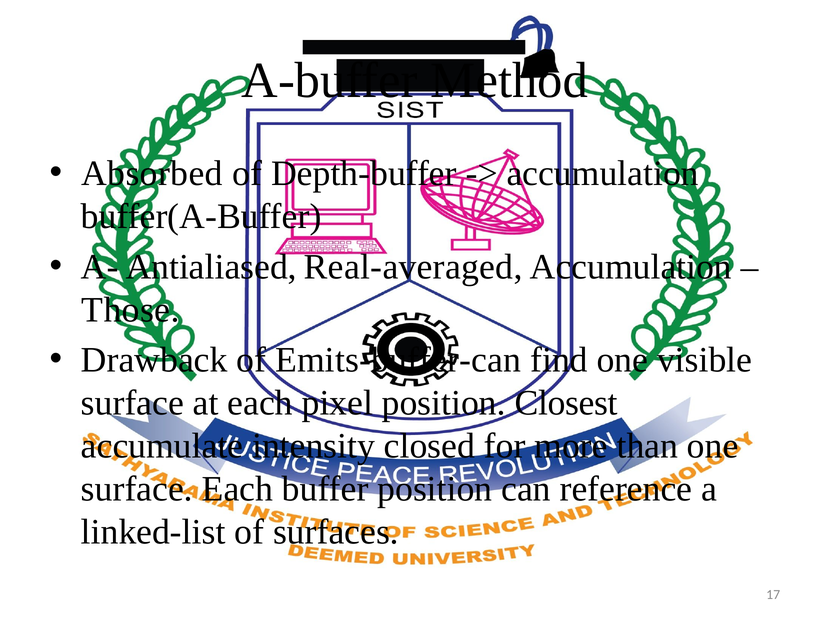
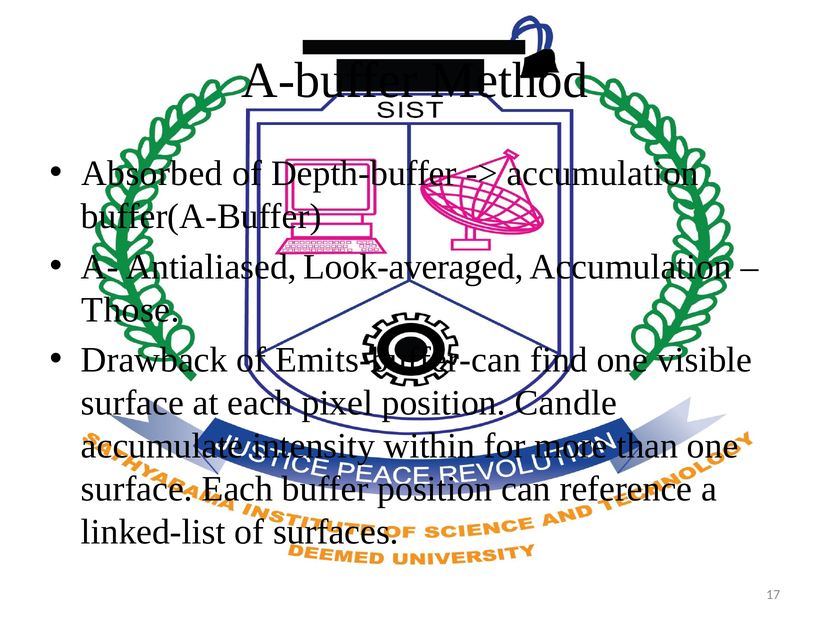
Real-averaged: Real-averaged -> Look-averaged
Closest: Closest -> Candle
closed: closed -> within
